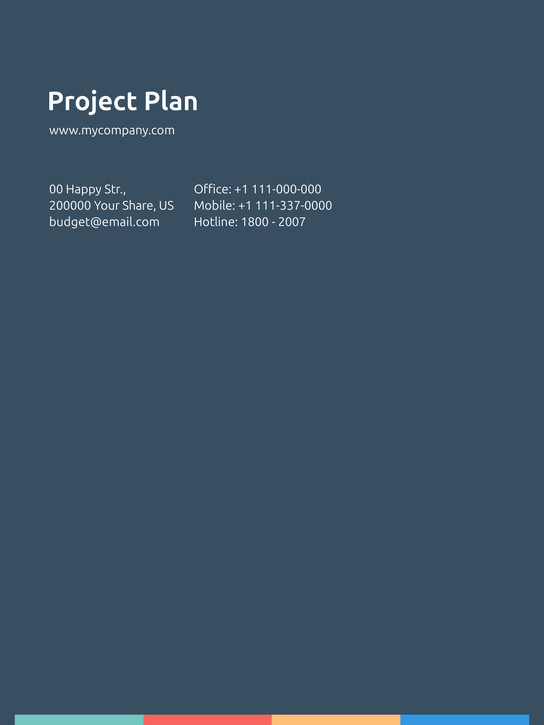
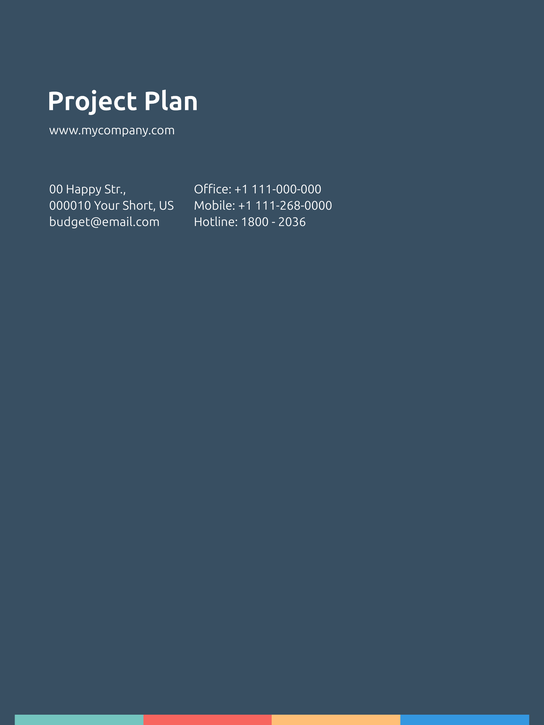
200000: 200000 -> 000010
Share: Share -> Short
111-337-0000: 111-337-0000 -> 111-268-0000
2007: 2007 -> 2036
